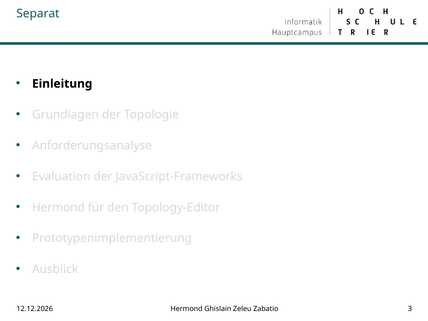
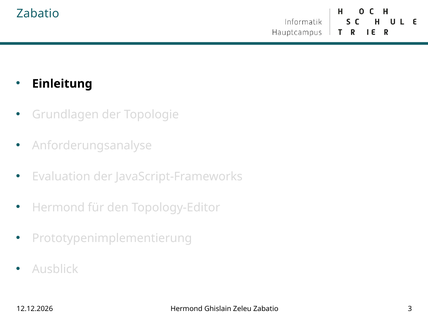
Separat at (38, 14): Separat -> Zabatio
